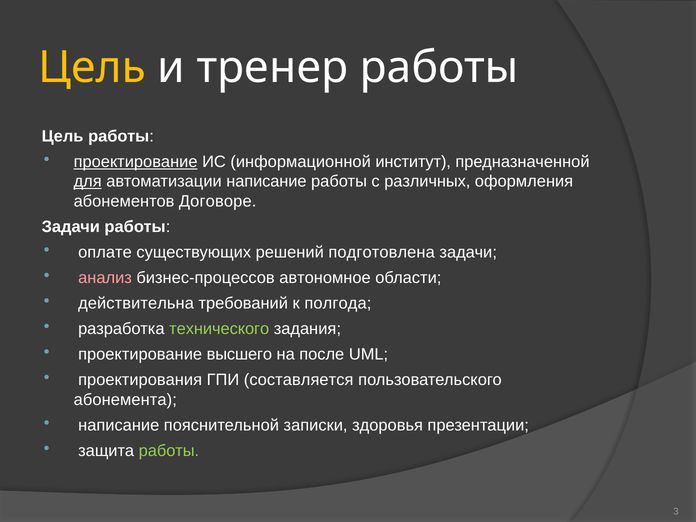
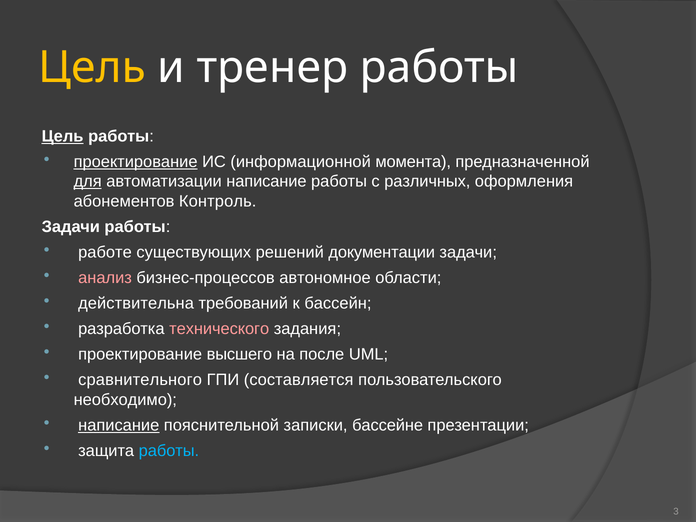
Цель at (63, 136) underline: none -> present
институт: институт -> момента
Договоре: Договоре -> Контроль
оплате: оплате -> работе
подготовлена: подготовлена -> документации
полгода: полгода -> бассейн
технического colour: light green -> pink
проектирования: проектирования -> сравнительного
абонемента: абонемента -> необходимо
написание at (119, 425) underline: none -> present
здоровья: здоровья -> бассейне
работы at (169, 451) colour: light green -> light blue
